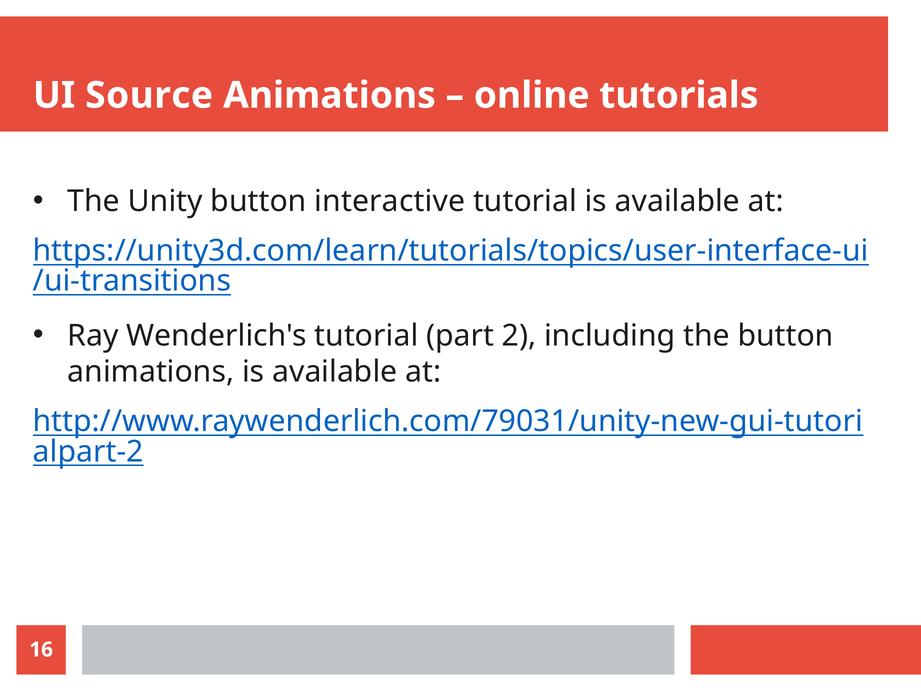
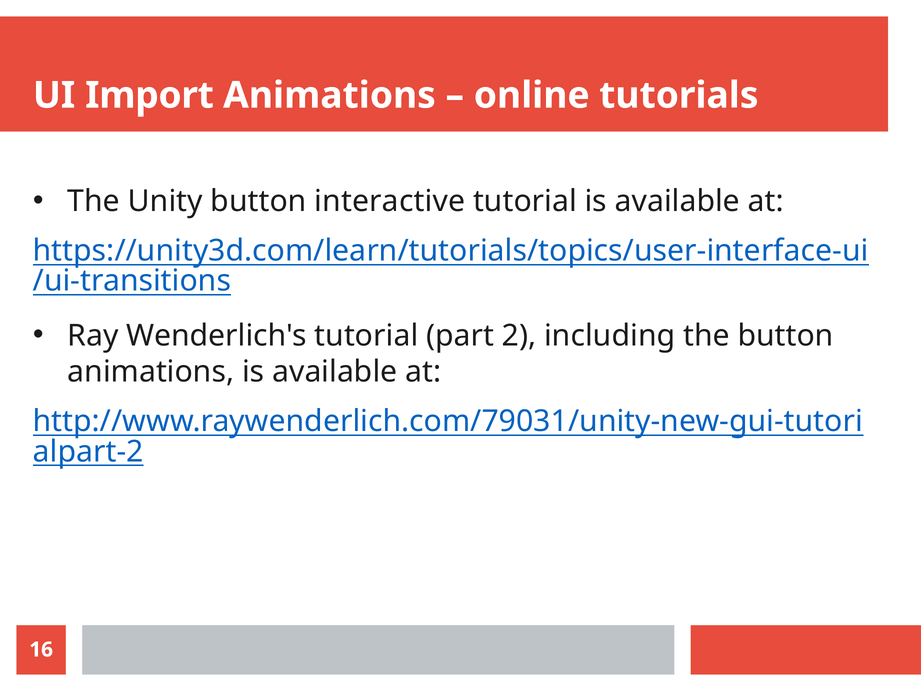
Source: Source -> Import
